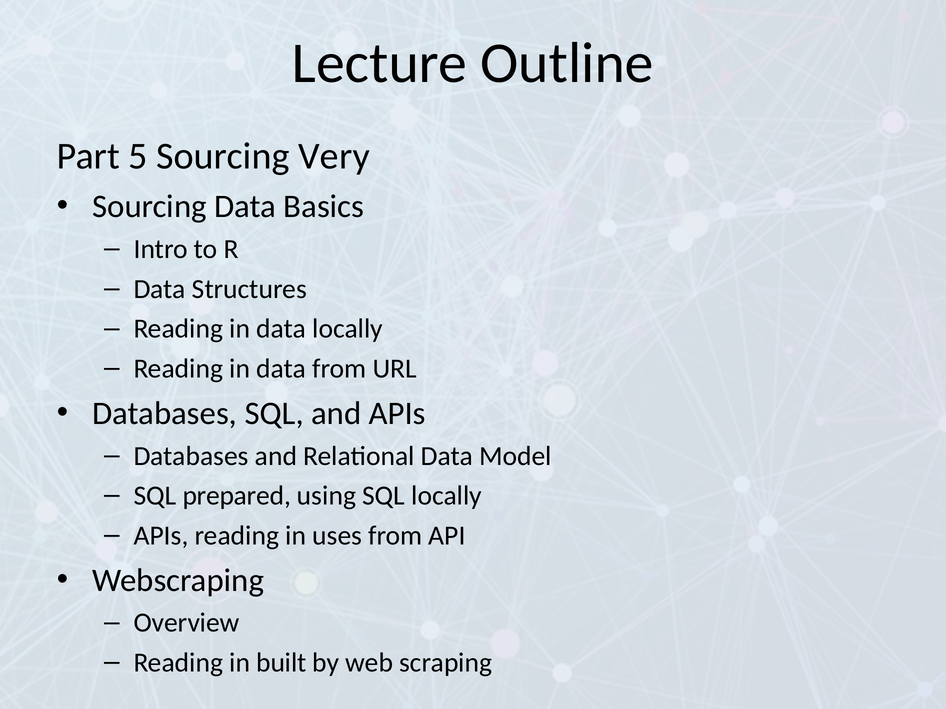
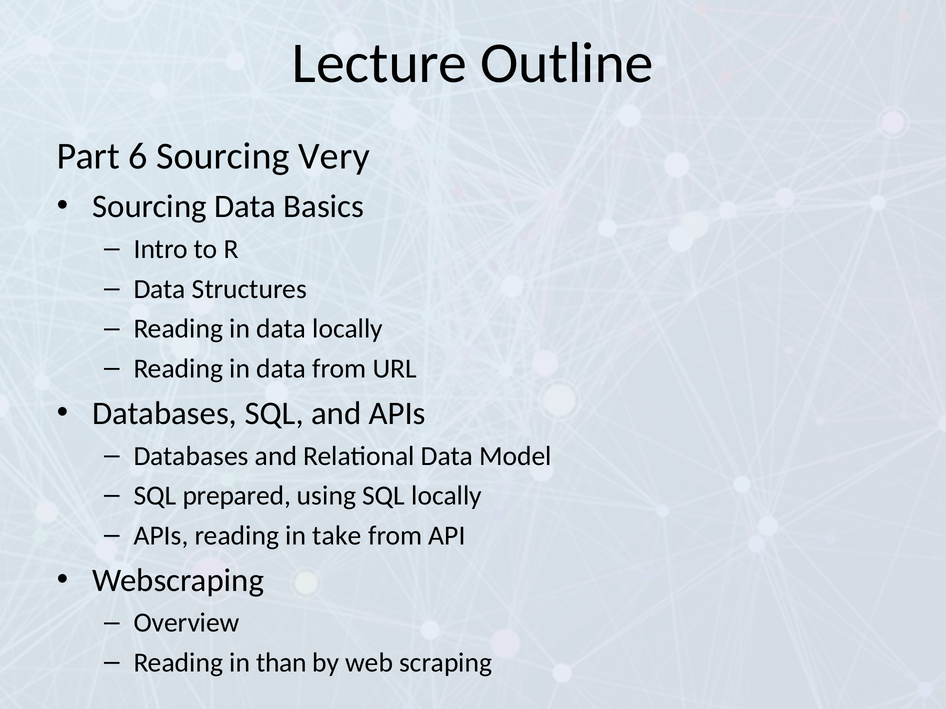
5: 5 -> 6
uses: uses -> take
built: built -> than
